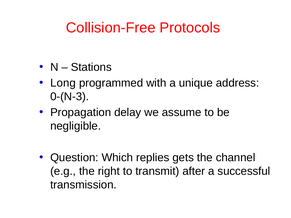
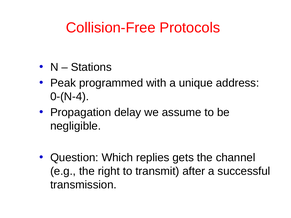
Long: Long -> Peak
0-(N-3: 0-(N-3 -> 0-(N-4
